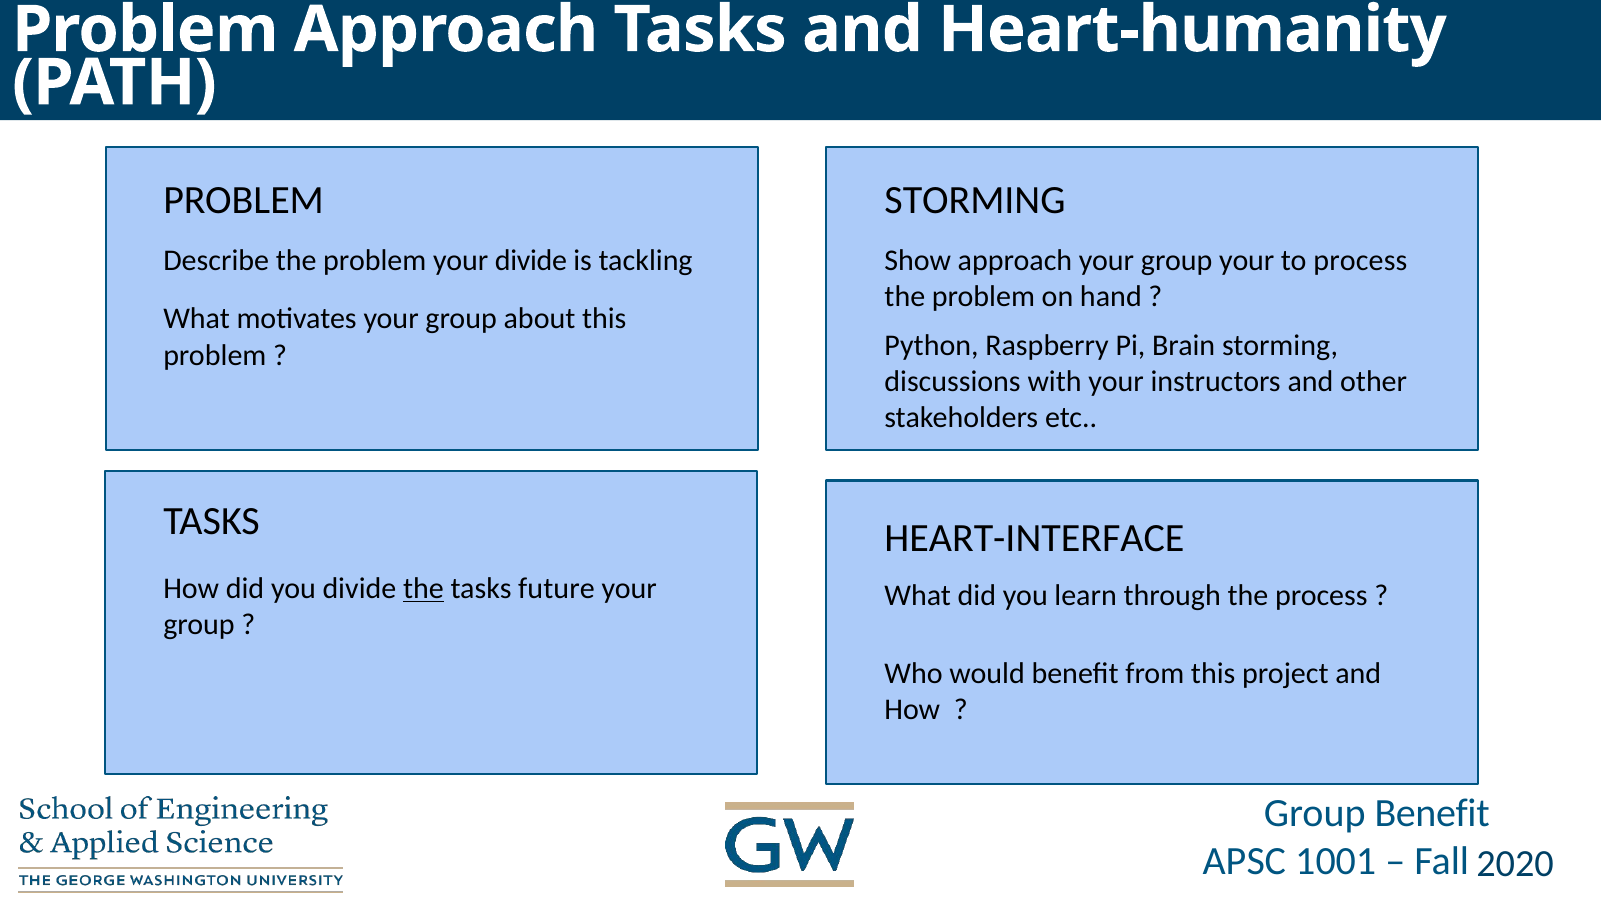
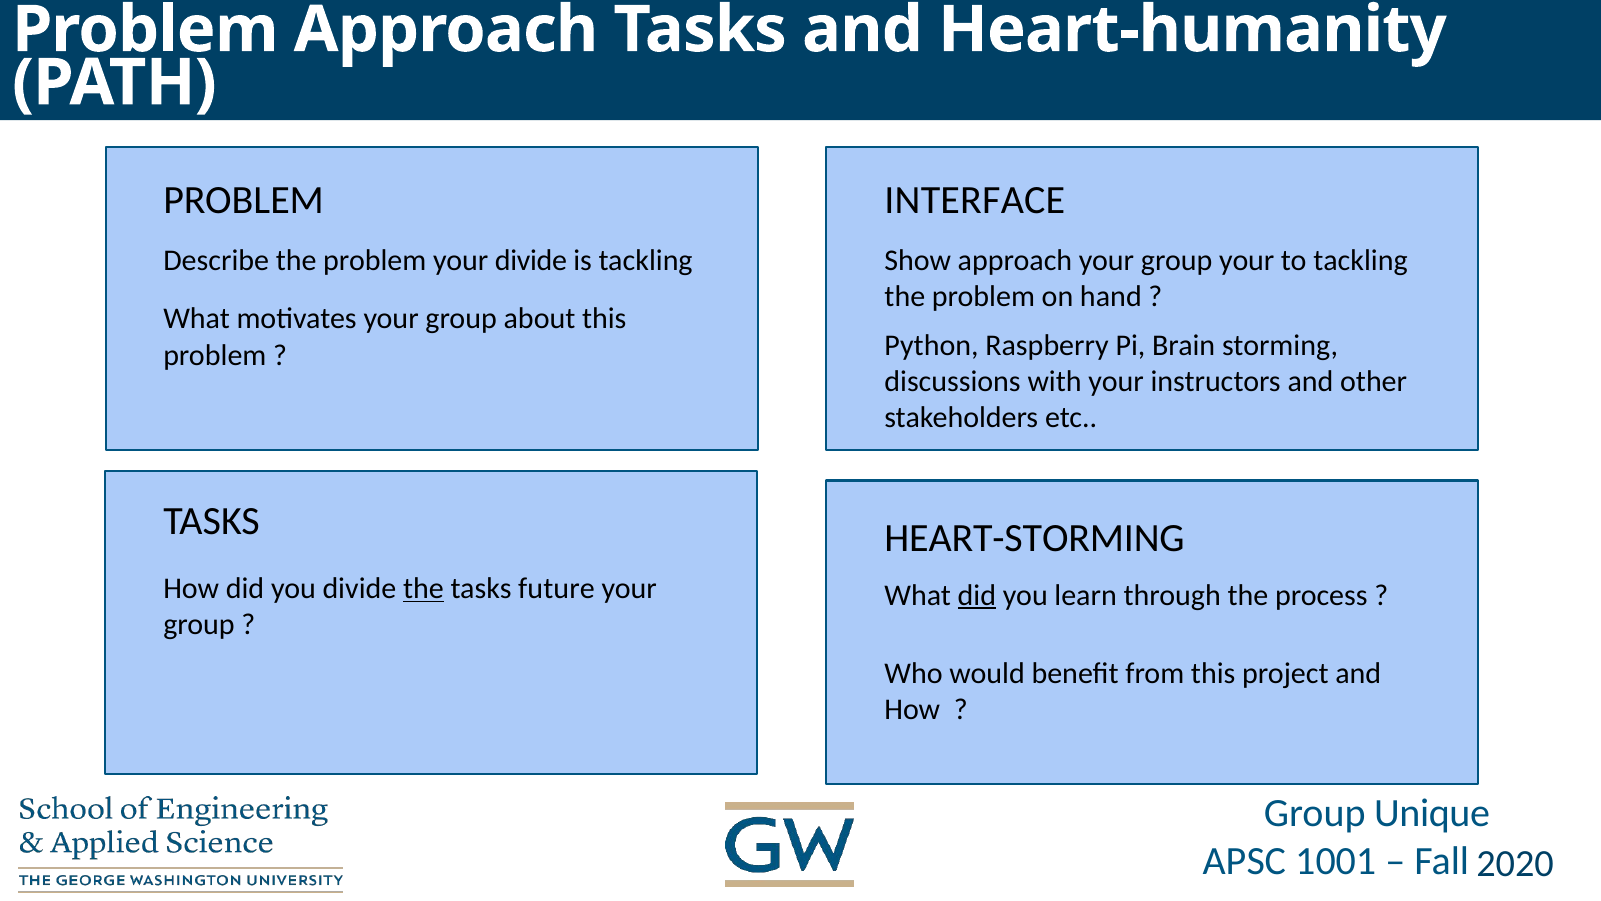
PROBLEM STORMING: STORMING -> INTERFACE
to process: process -> tackling
HEART-INTERFACE: HEART-INTERFACE -> HEART-STORMING
did at (977, 595) underline: none -> present
Group Benefit: Benefit -> Unique
